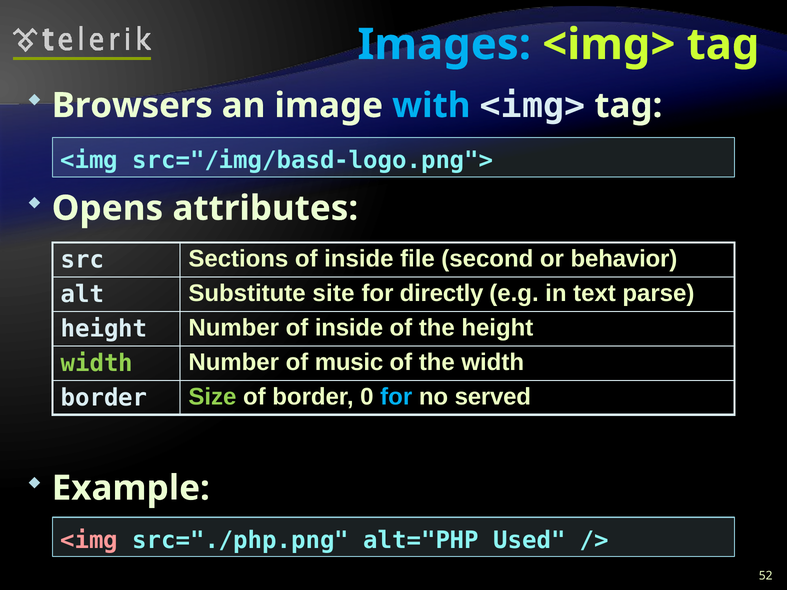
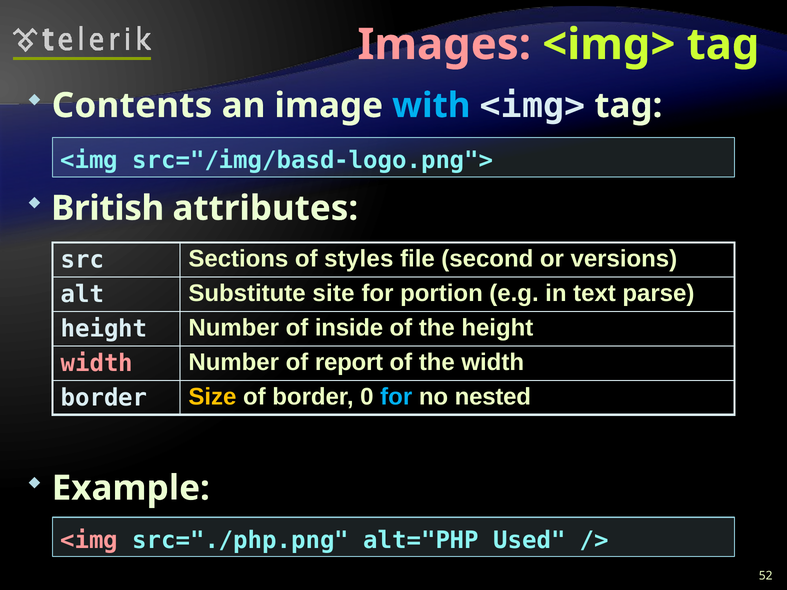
Images colour: light blue -> pink
Browsers: Browsers -> Contents
Opens: Opens -> British
inside at (359, 259): inside -> styles
behavior: behavior -> versions
directly: directly -> portion
width at (97, 363) colour: light green -> pink
music: music -> report
Size colour: light green -> yellow
served: served -> nested
